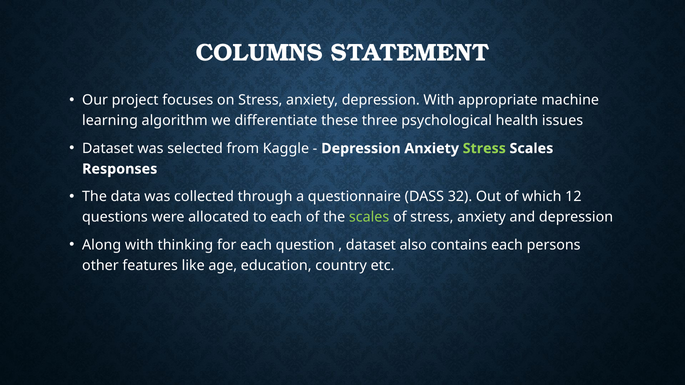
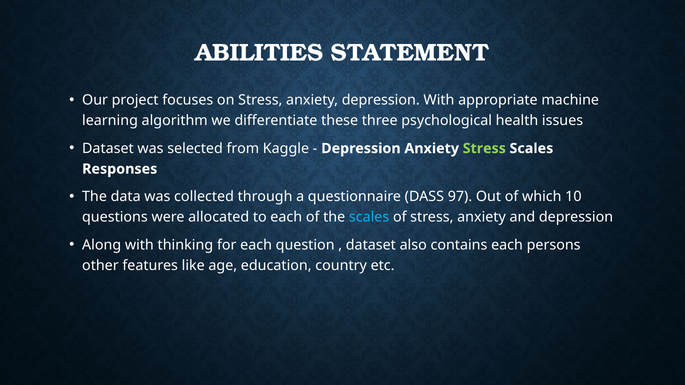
COLUMNS: COLUMNS -> ABILITIES
32: 32 -> 97
12: 12 -> 10
scales at (369, 217) colour: light green -> light blue
